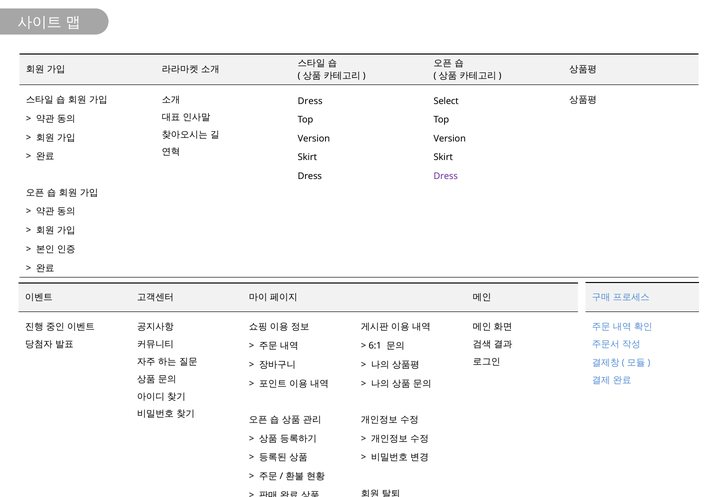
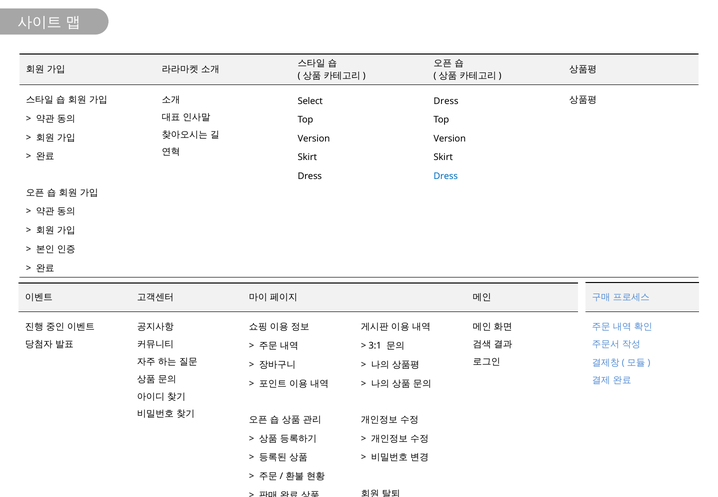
Dress at (310, 101): Dress -> Select
Select at (446, 101): Select -> Dress
Dress at (446, 176) colour: purple -> blue
6:1: 6:1 -> 3:1
